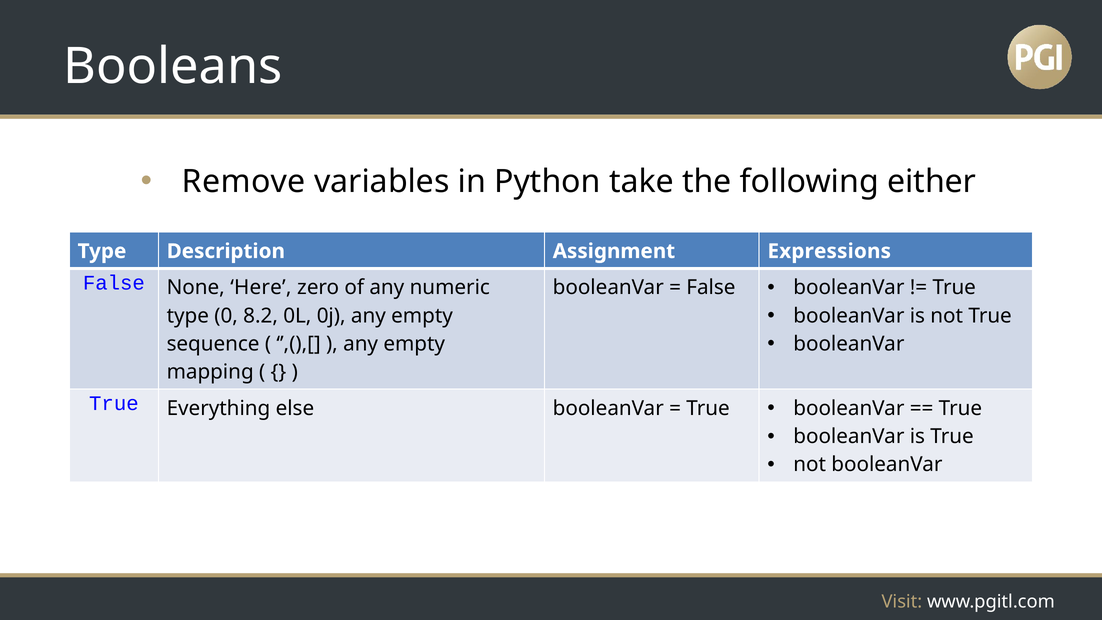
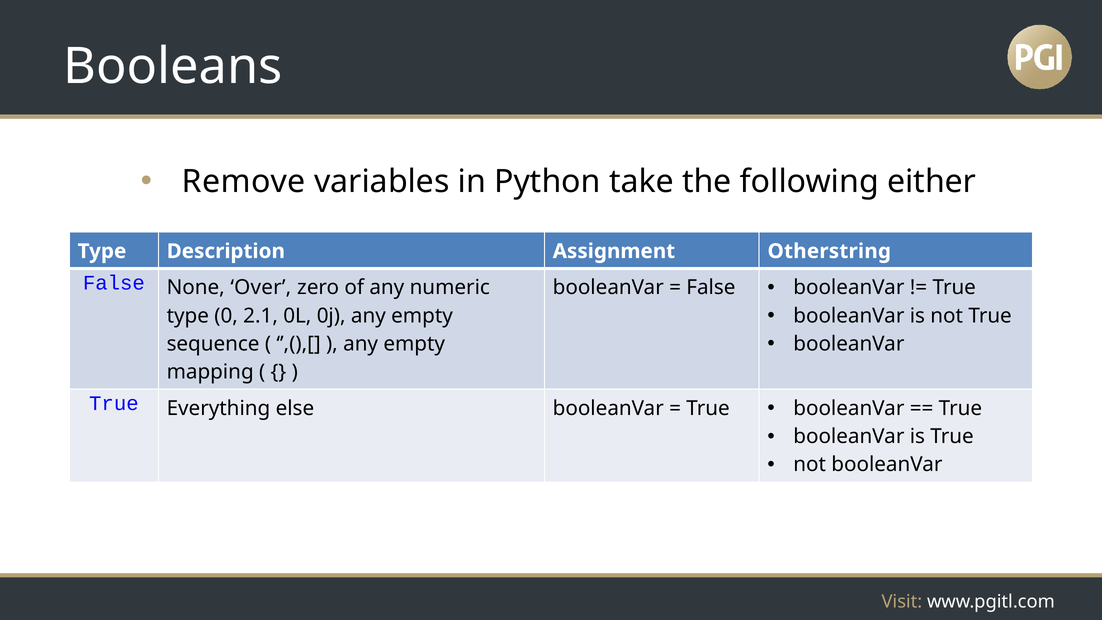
Expressions: Expressions -> Otherstring
Here: Here -> Over
8.2: 8.2 -> 2.1
